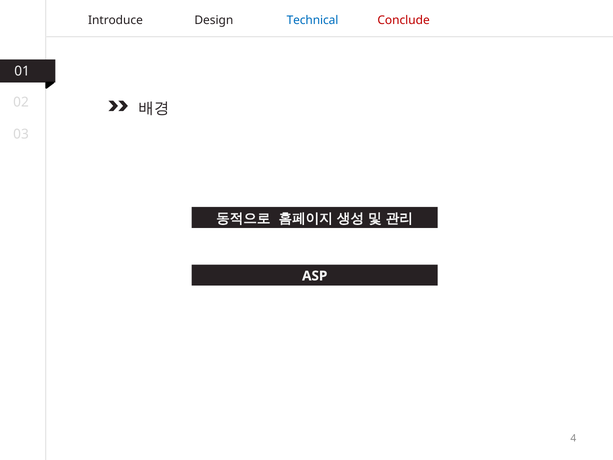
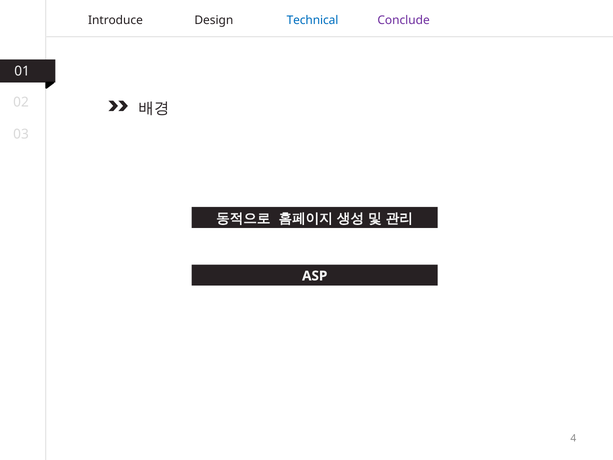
Conclude colour: red -> purple
